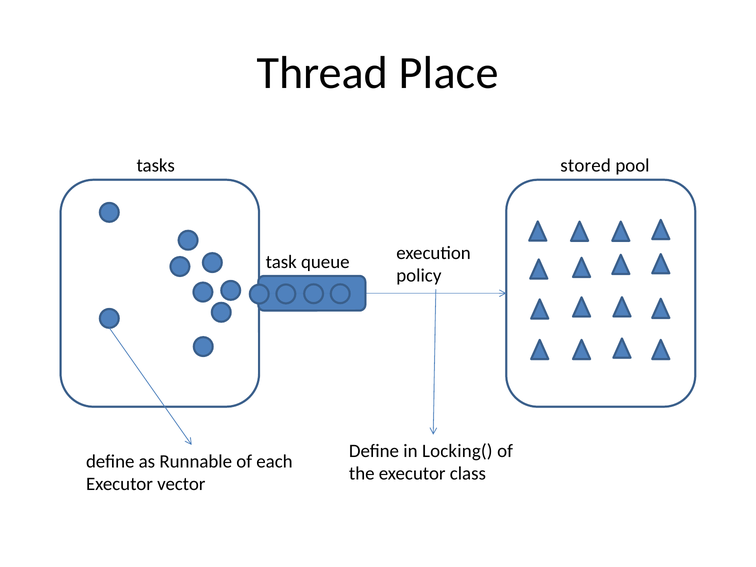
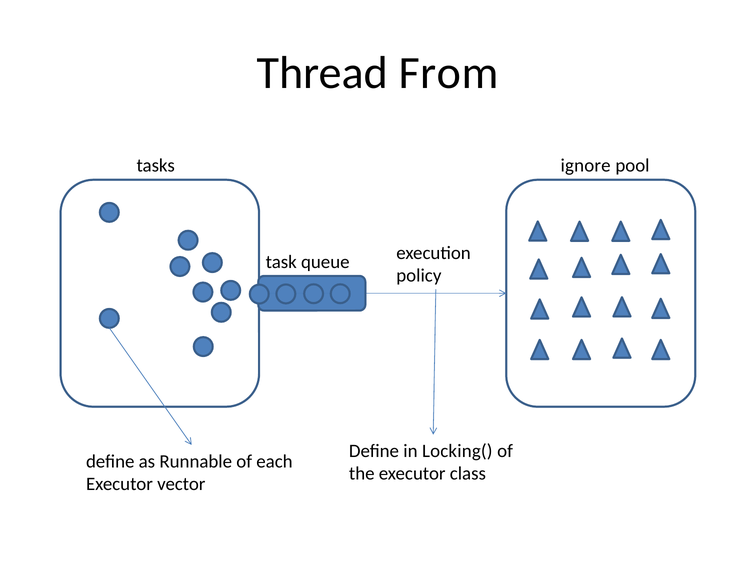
Place: Place -> From
stored: stored -> ignore
